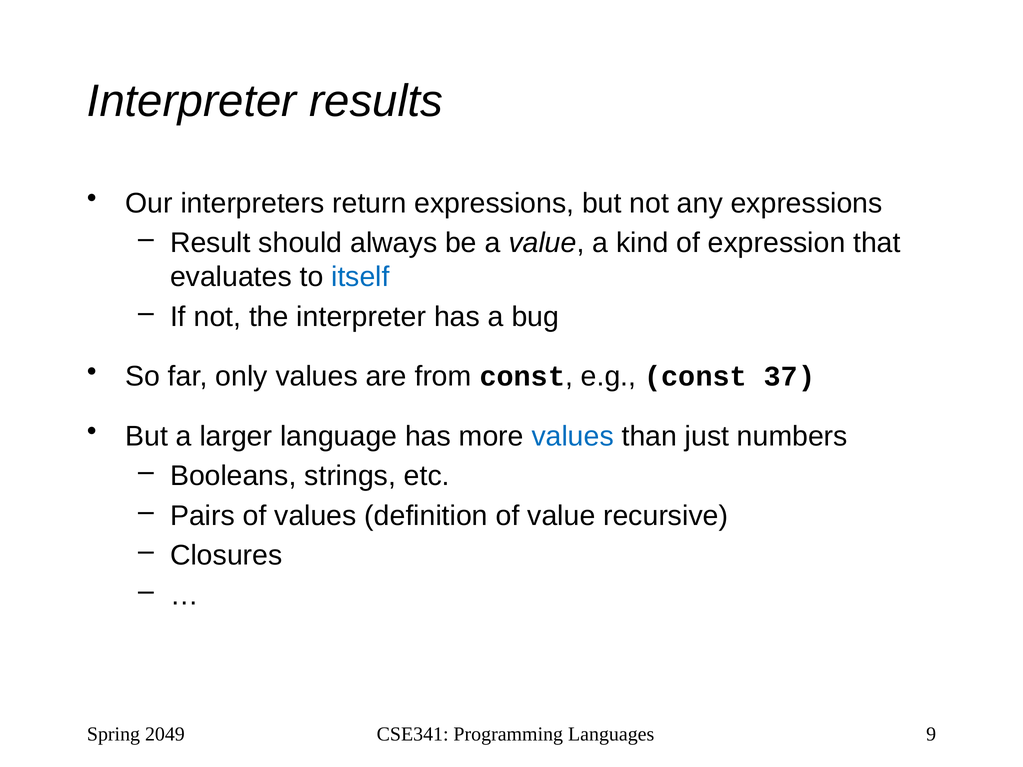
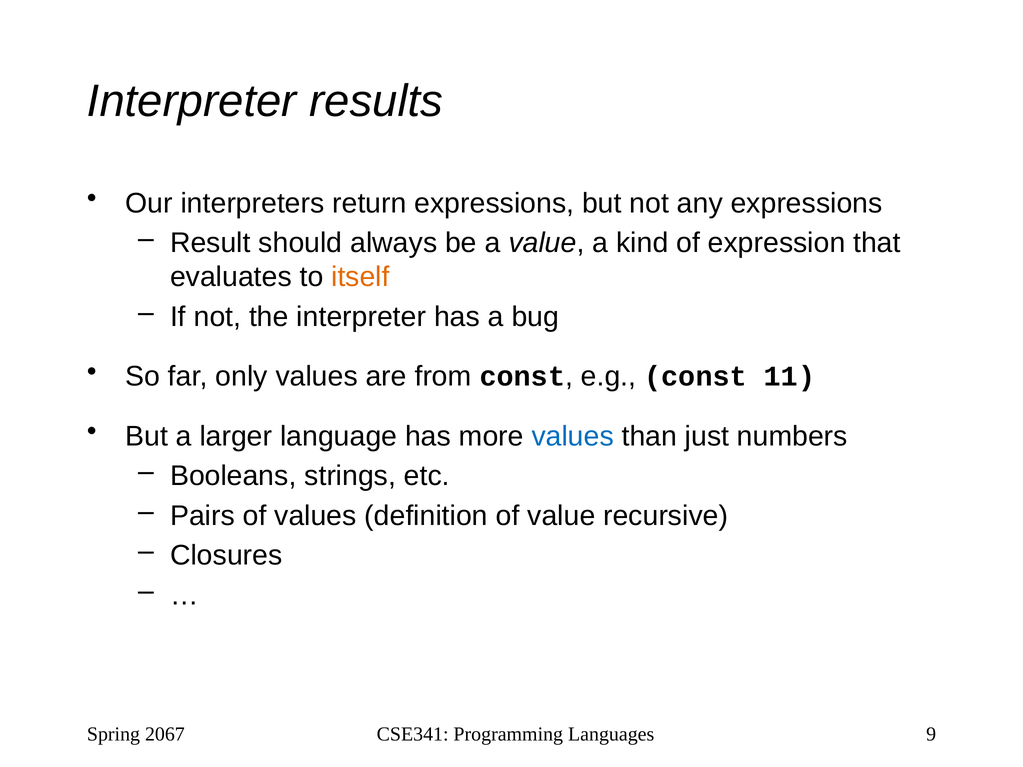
itself colour: blue -> orange
37: 37 -> 11
2049: 2049 -> 2067
